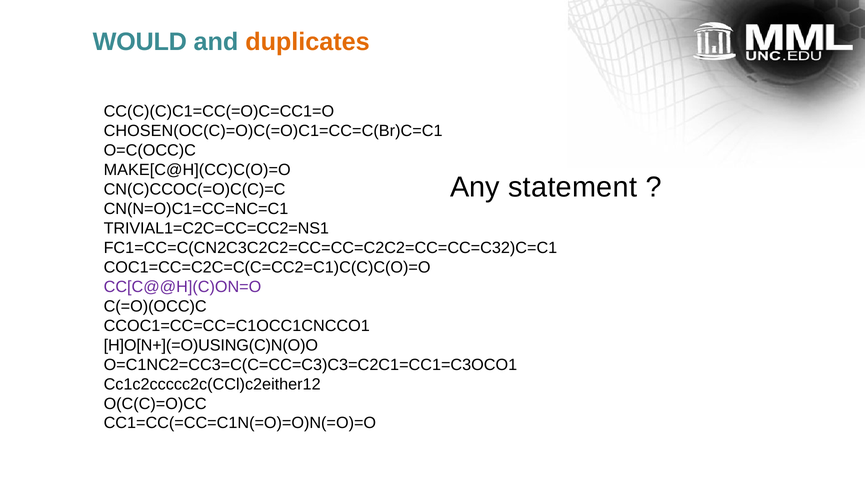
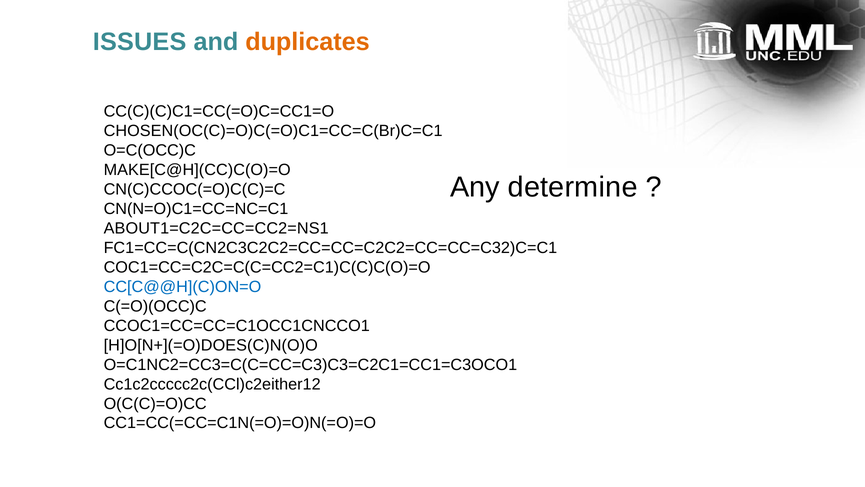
WOULD: WOULD -> ISSUES
statement: statement -> determine
TRIVIAL1=C2C=CC=CC2=NS1: TRIVIAL1=C2C=CC=CC2=NS1 -> ABOUT1=C2C=CC=CC2=NS1
CC[C@@H](C)ON=O colour: purple -> blue
H]O[N+](=O)USING(C)N(O)O: H]O[N+](=O)USING(C)N(O)O -> H]O[N+](=O)DOES(C)N(O)O
